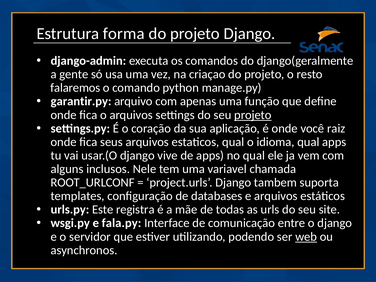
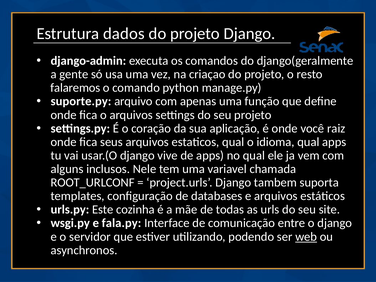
forma: forma -> dados
garantir.py: garantir.py -> suporte.py
projeto at (253, 115) underline: present -> none
registra: registra -> cozinha
